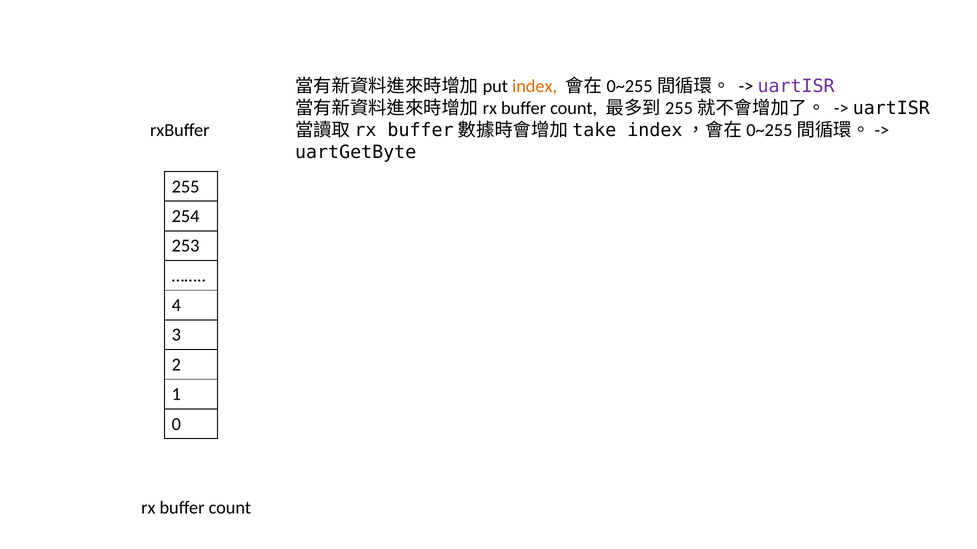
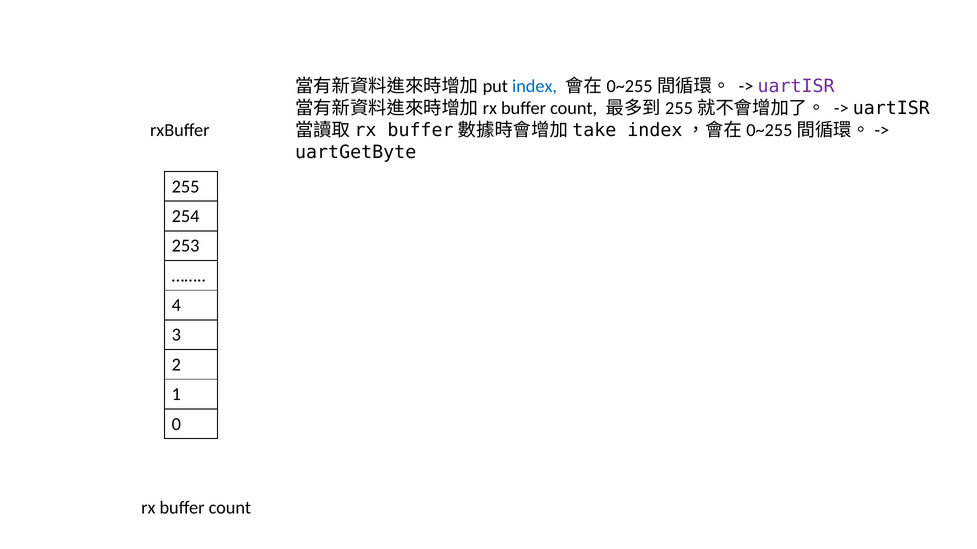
index colour: orange -> blue
